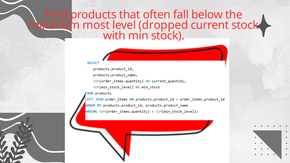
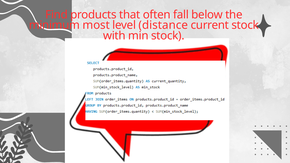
dropped: dropped -> distance
